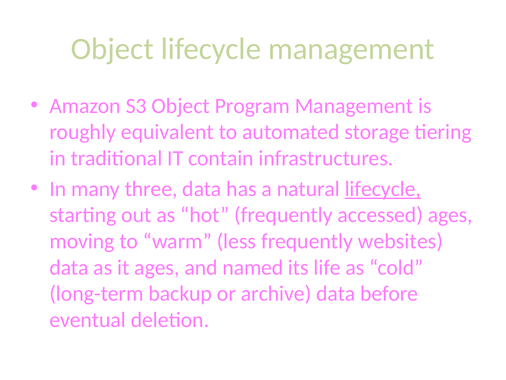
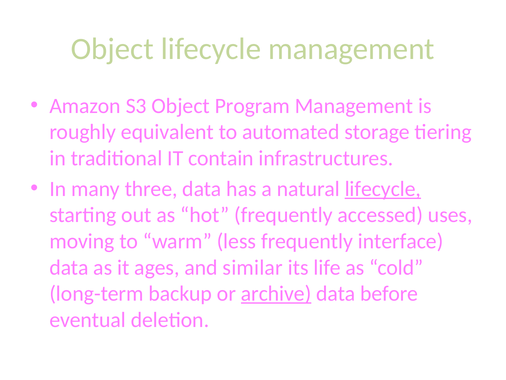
accessed ages: ages -> uses
websites: websites -> interface
named: named -> similar
archive underline: none -> present
